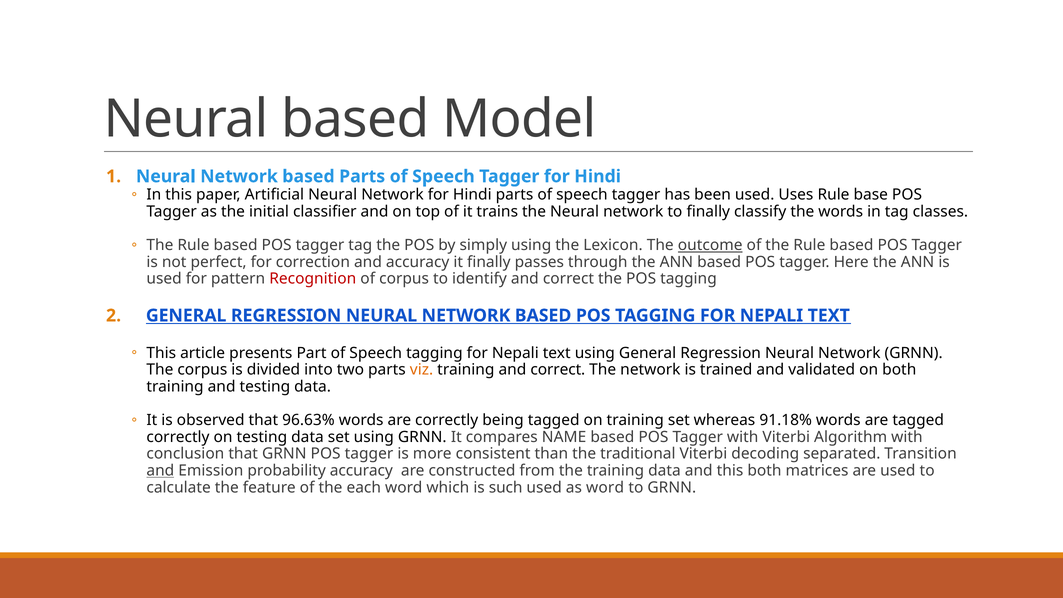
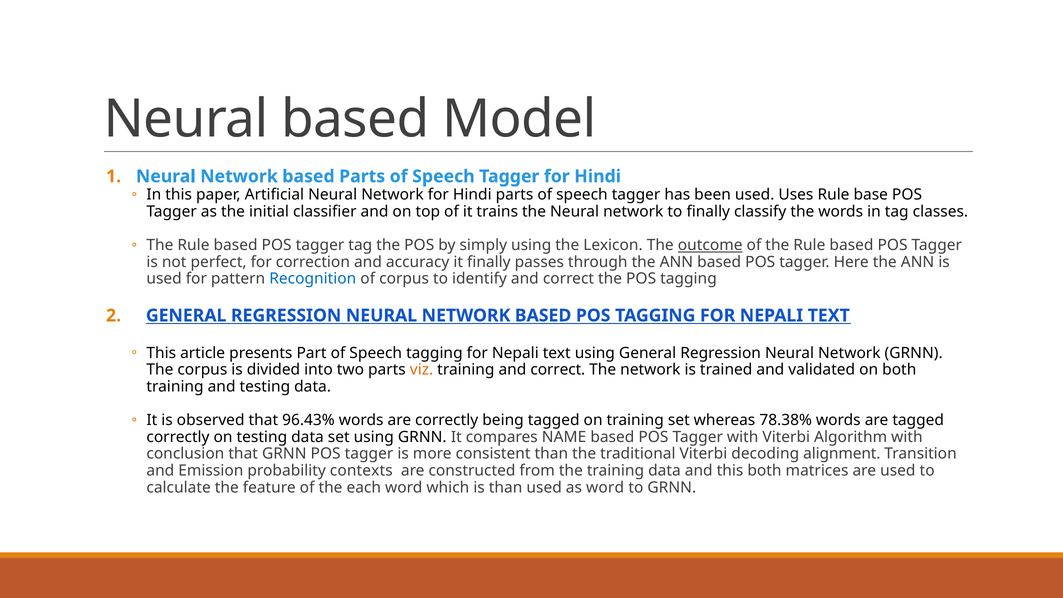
Recognition colour: red -> blue
96.63%: 96.63% -> 96.43%
91.18%: 91.18% -> 78.38%
separated: separated -> alignment
and at (160, 471) underline: present -> none
probability accuracy: accuracy -> contexts
is such: such -> than
